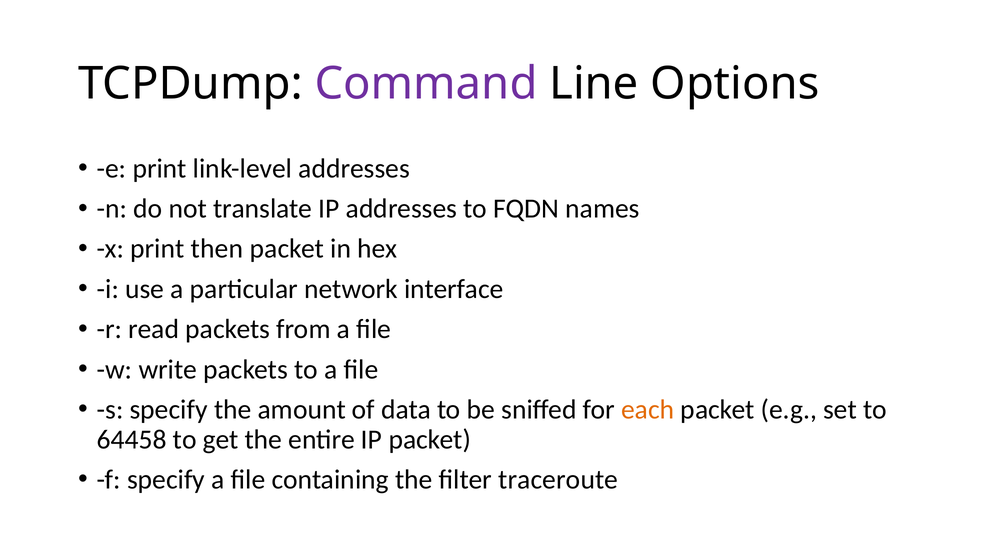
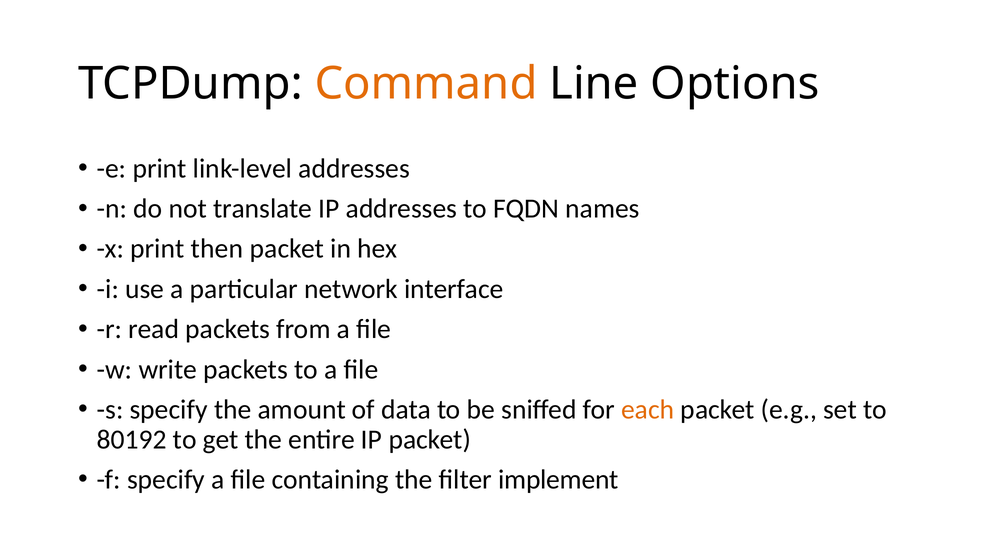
Command colour: purple -> orange
64458: 64458 -> 80192
traceroute: traceroute -> implement
